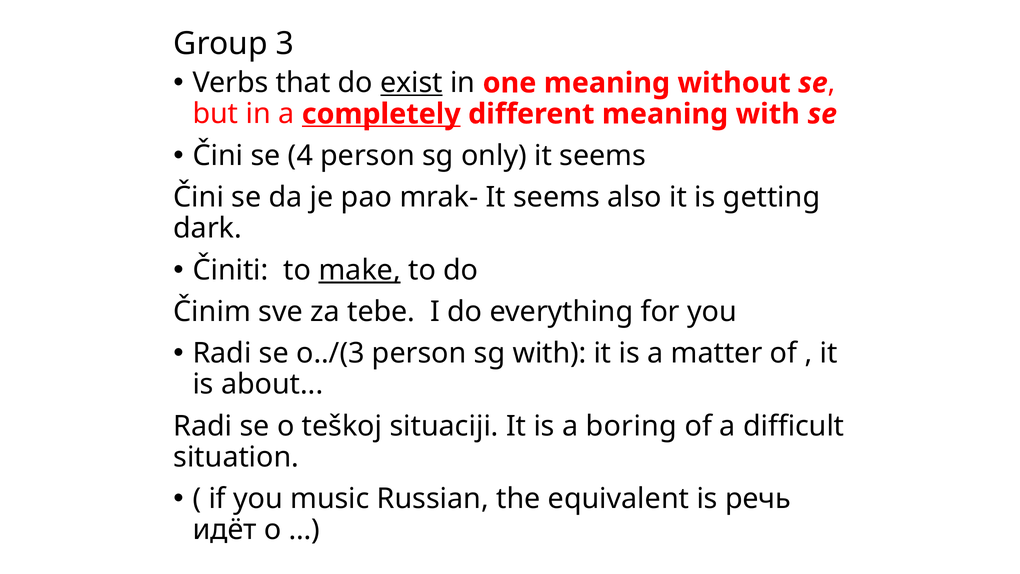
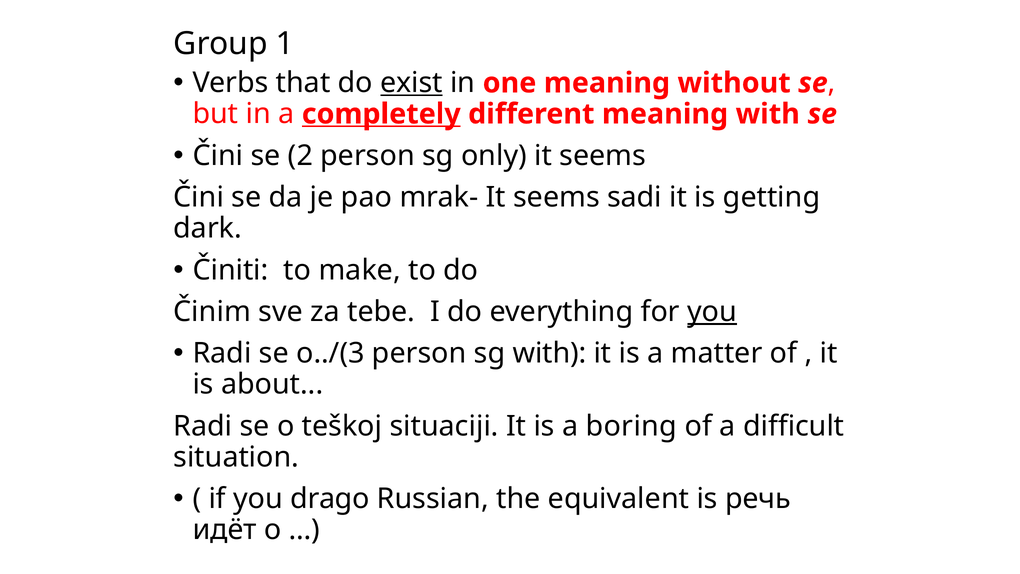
3: 3 -> 1
4: 4 -> 2
also: also -> sadi
make underline: present -> none
you at (712, 312) underline: none -> present
music: music -> drago
